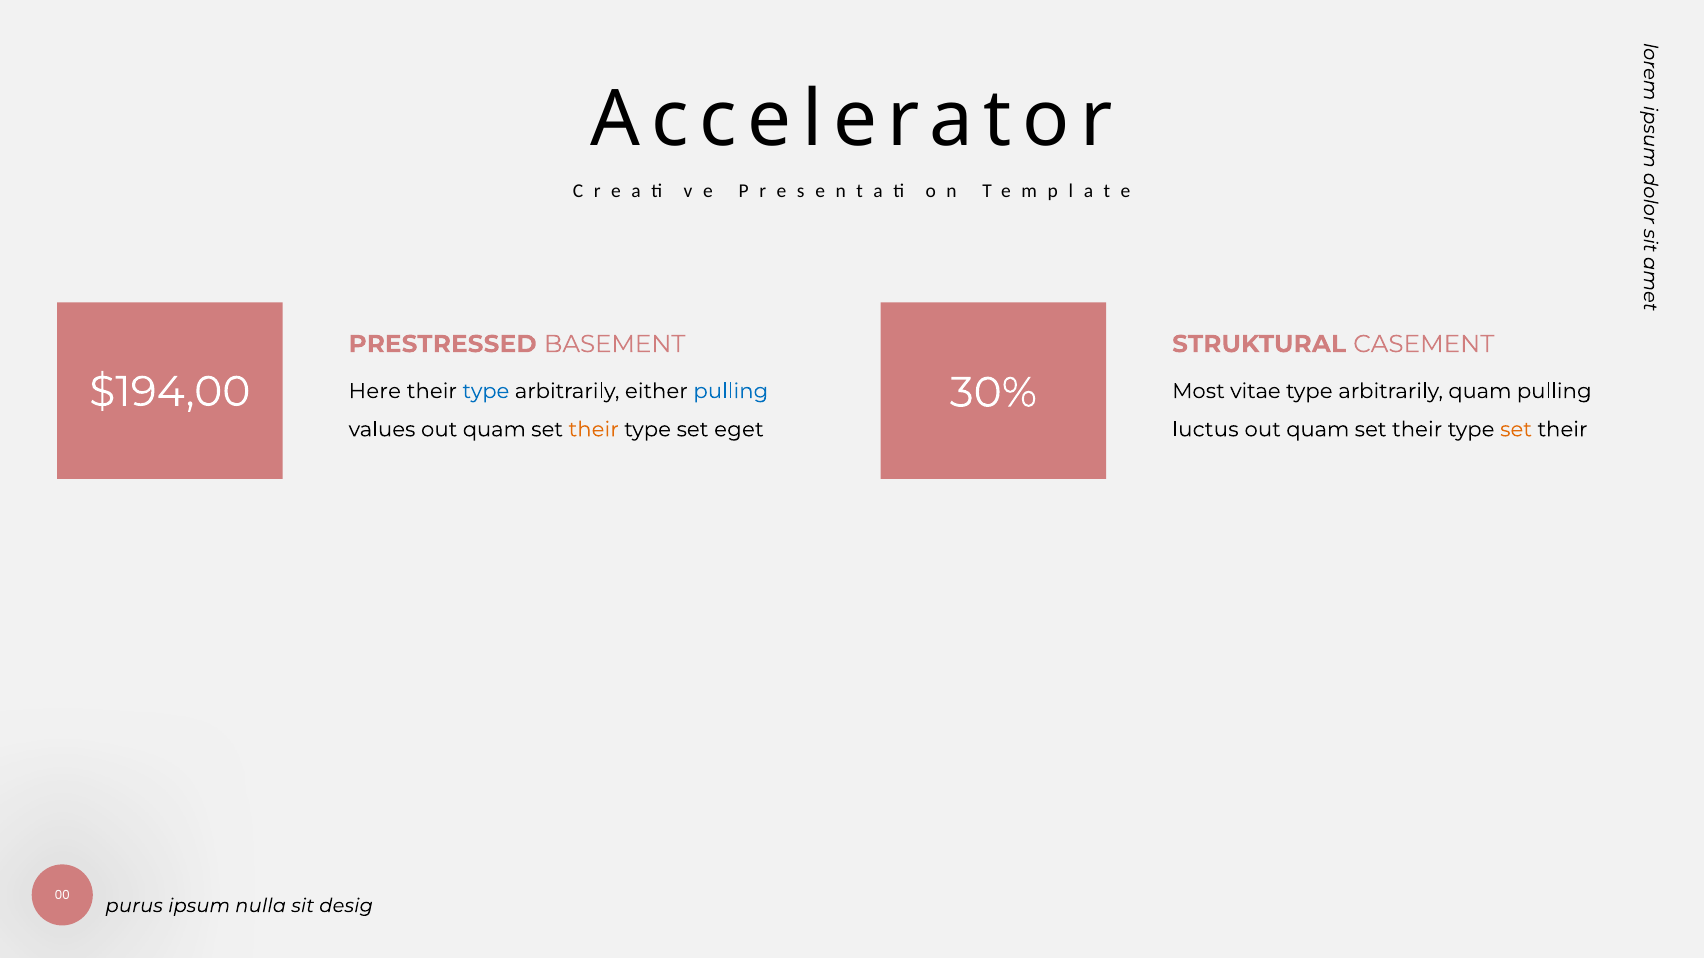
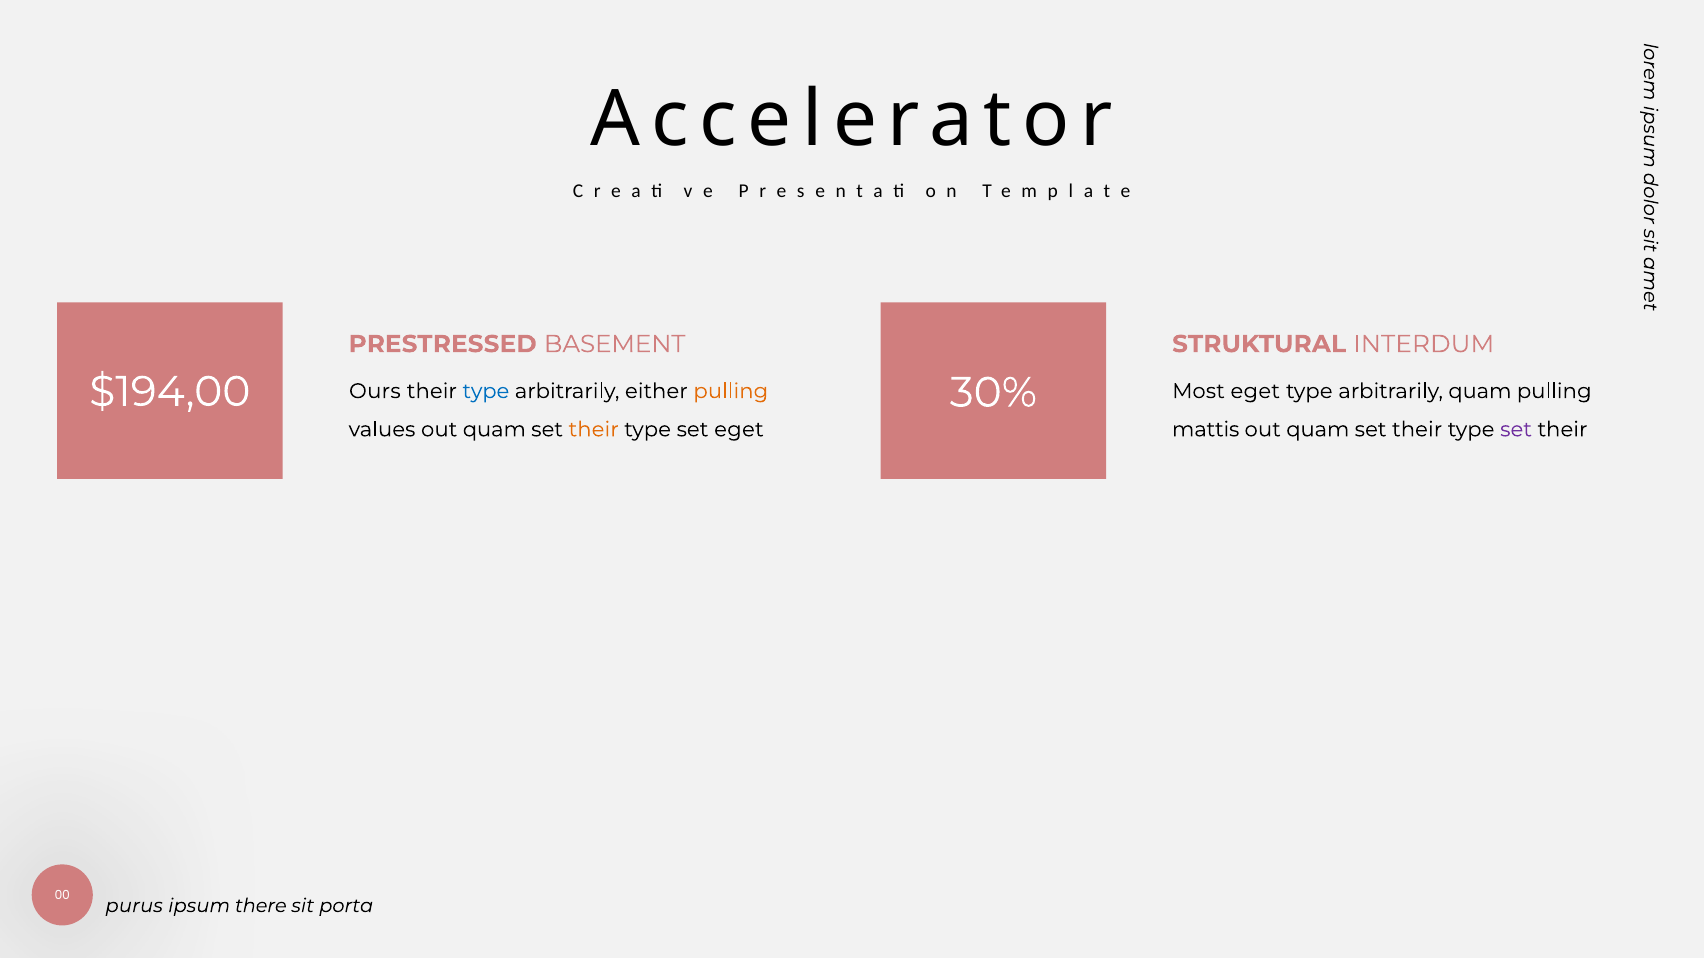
CASEMENT: CASEMENT -> INTERDUM
Here: Here -> Ours
pulling at (731, 391) colour: blue -> orange
Most vitae: vitae -> eget
luctus: luctus -> mattis
set at (1516, 430) colour: orange -> purple
nulla: nulla -> there
desig: desig -> porta
